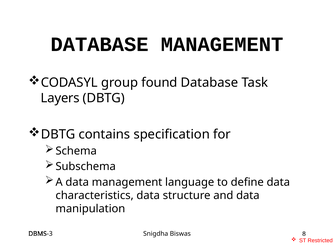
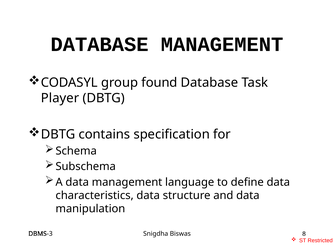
Layers: Layers -> Player
